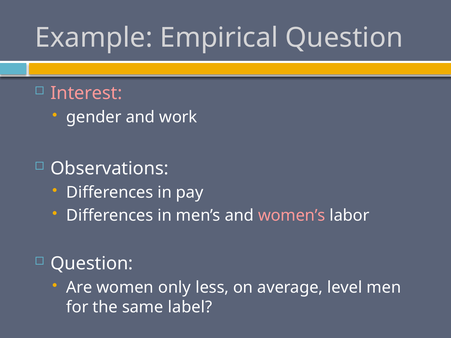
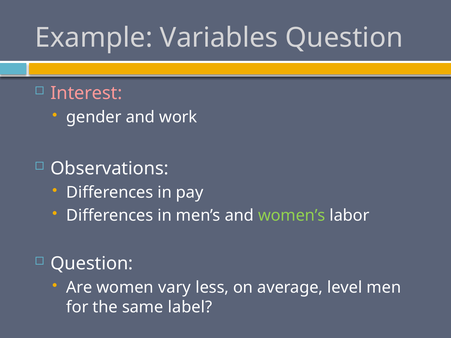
Empirical: Empirical -> Variables
women’s colour: pink -> light green
only: only -> vary
